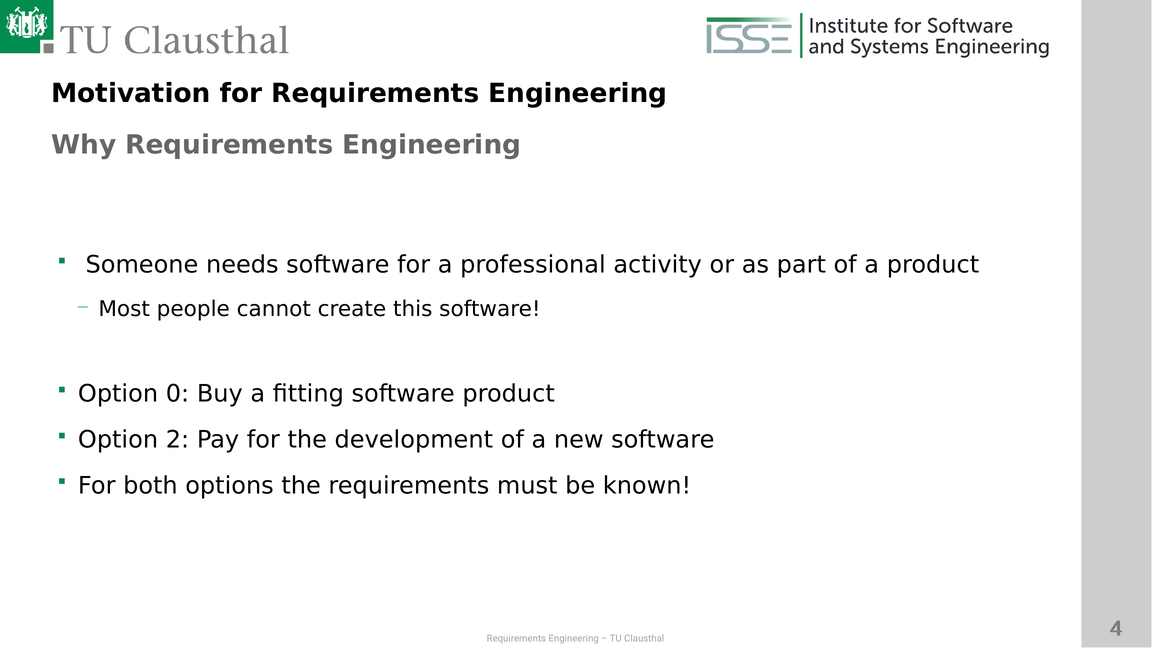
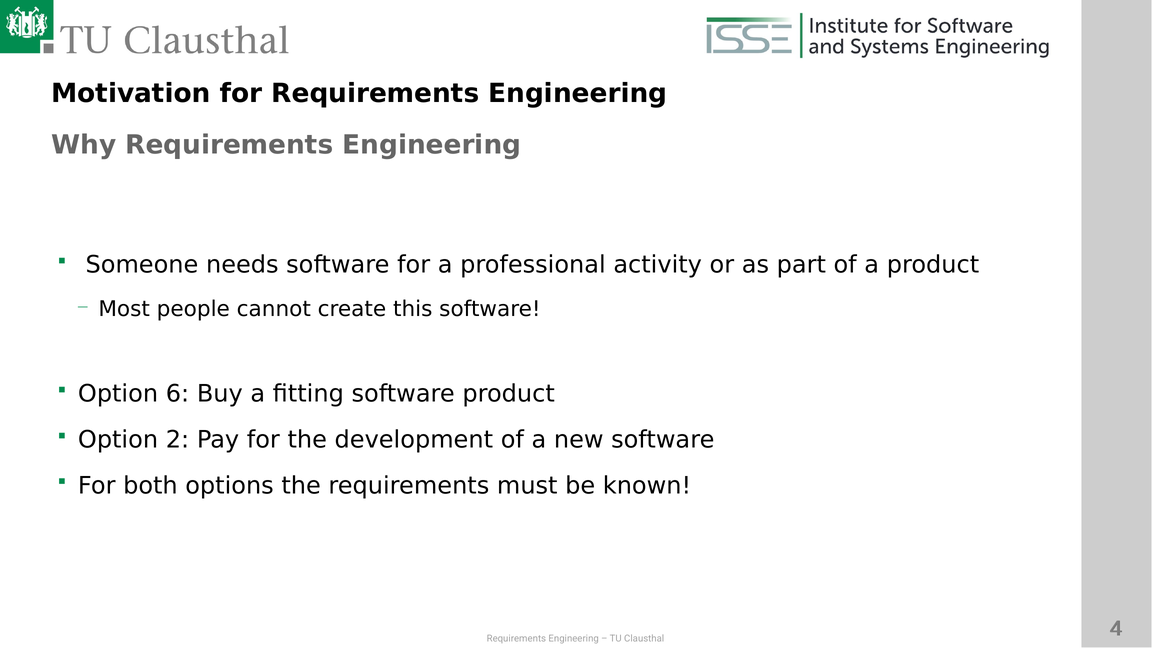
0: 0 -> 6
